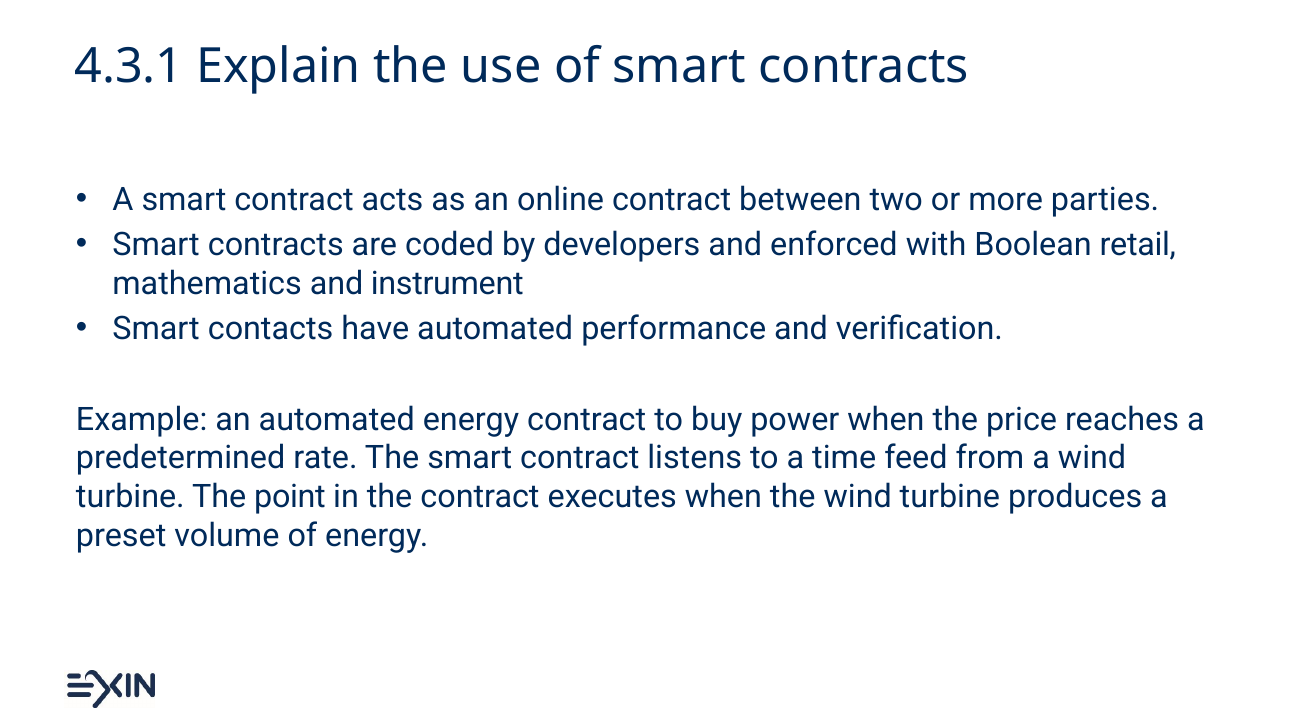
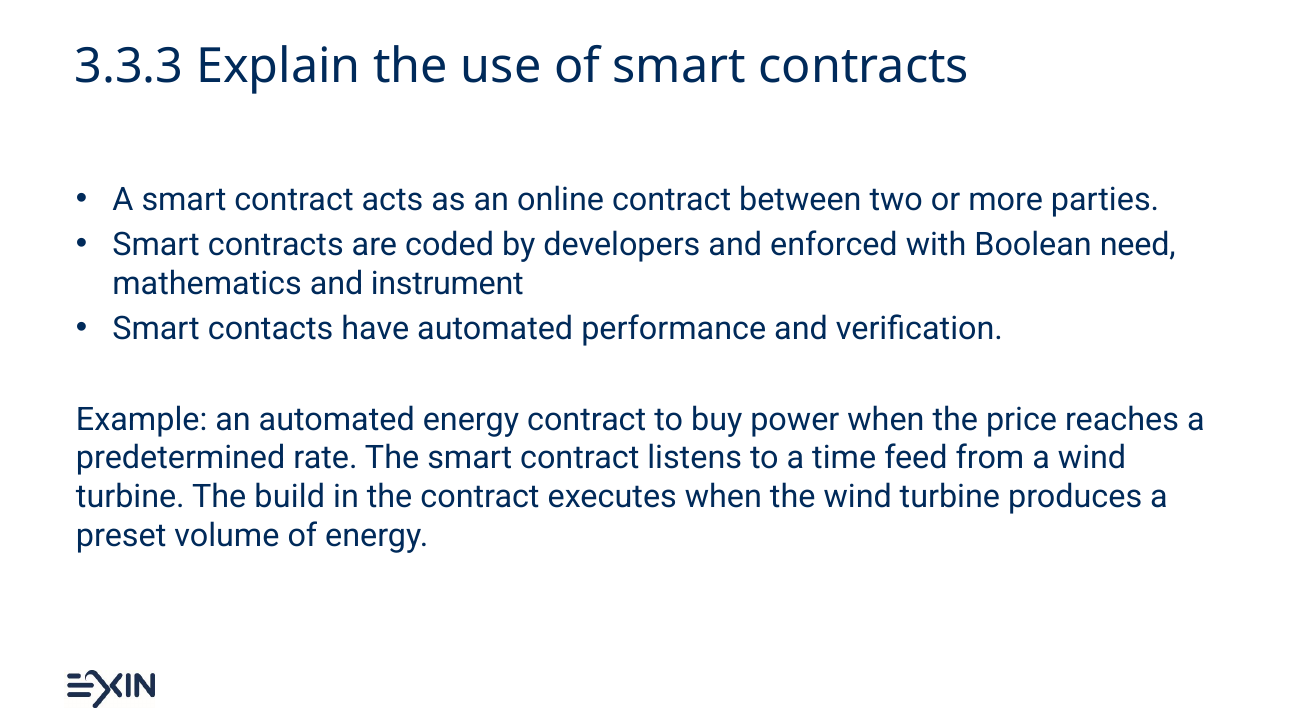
4.3.1: 4.3.1 -> 3.3.3
retail: retail -> need
point: point -> build
